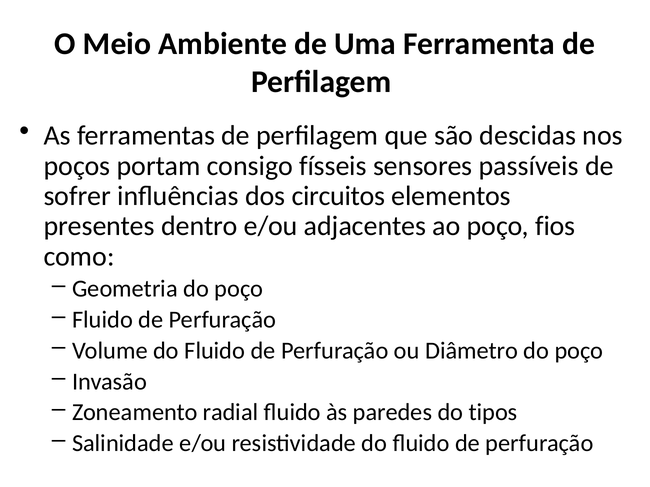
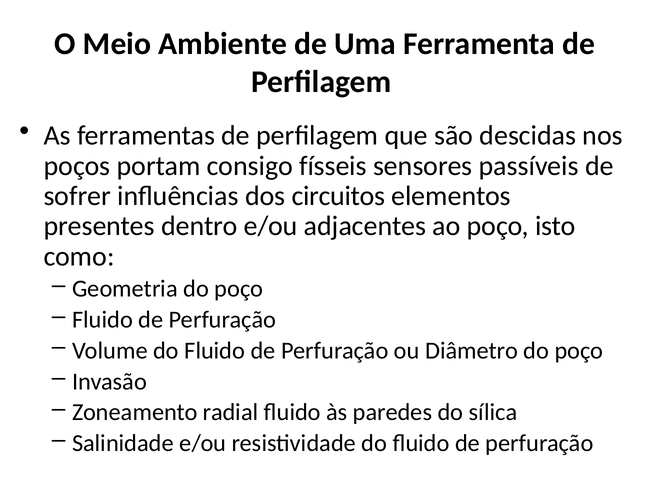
fios: fios -> isto
tipos: tipos -> sílica
